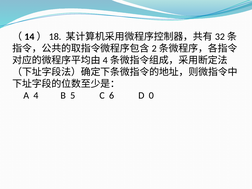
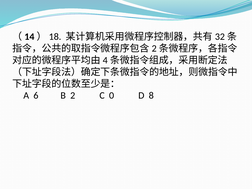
4: 4 -> 6
5: 5 -> 2
6: 6 -> 0
0: 0 -> 8
